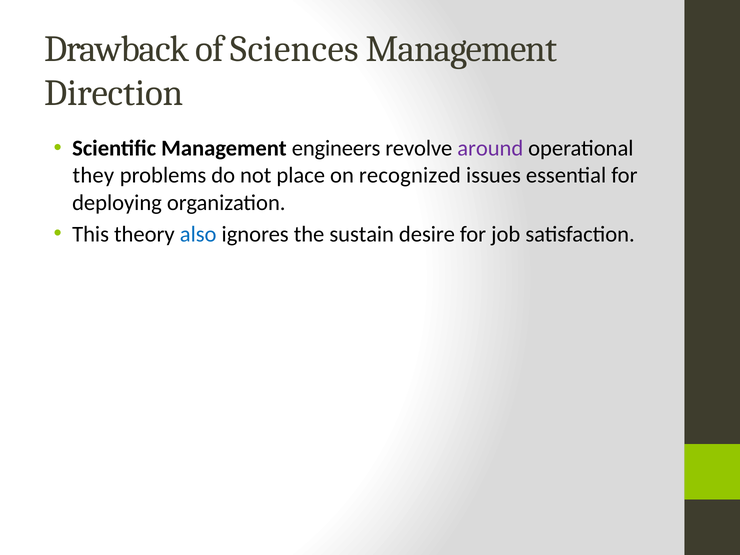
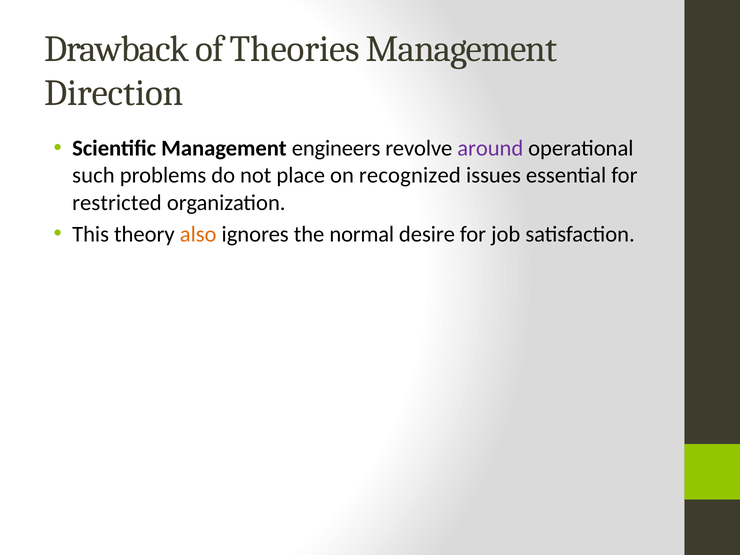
Sciences: Sciences -> Theories
they: they -> such
deploying: deploying -> restricted
also colour: blue -> orange
sustain: sustain -> normal
